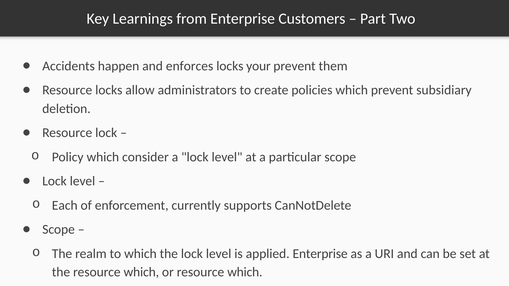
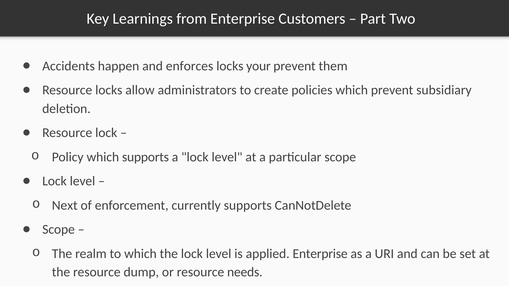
which consider: consider -> supports
Each: Each -> Next
the resource which: which -> dump
or resource which: which -> needs
